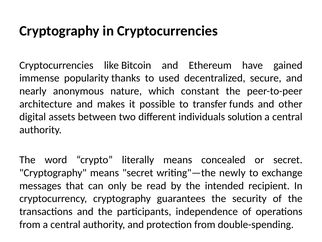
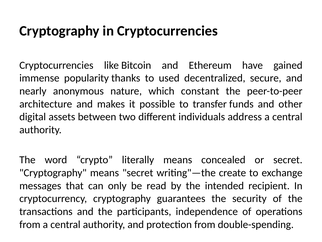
solution: solution -> address
newly: newly -> create
